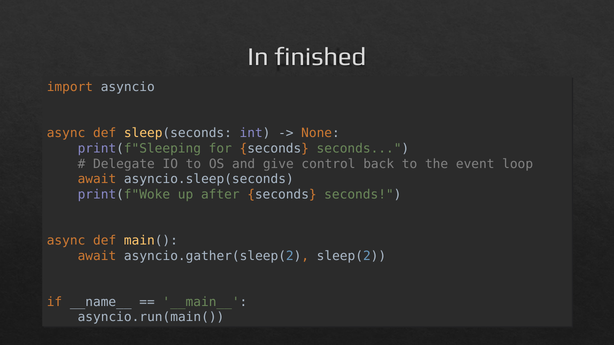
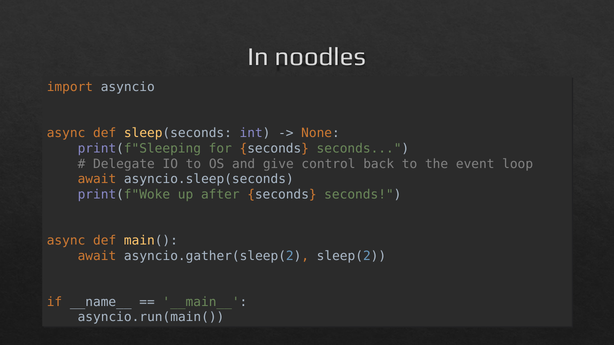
finished: finished -> noodles
